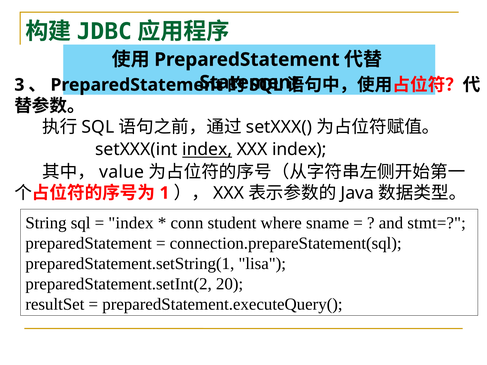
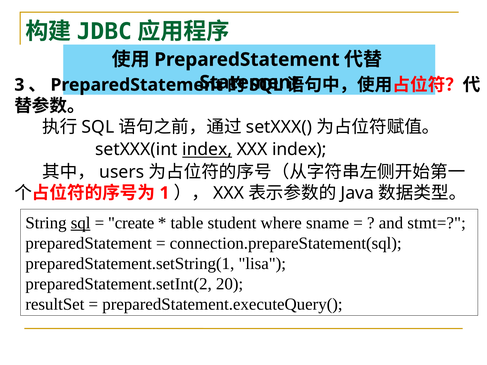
value: value -> users
sql at (81, 223) underline: none -> present
index at (131, 223): index -> create
conn: conn -> table
